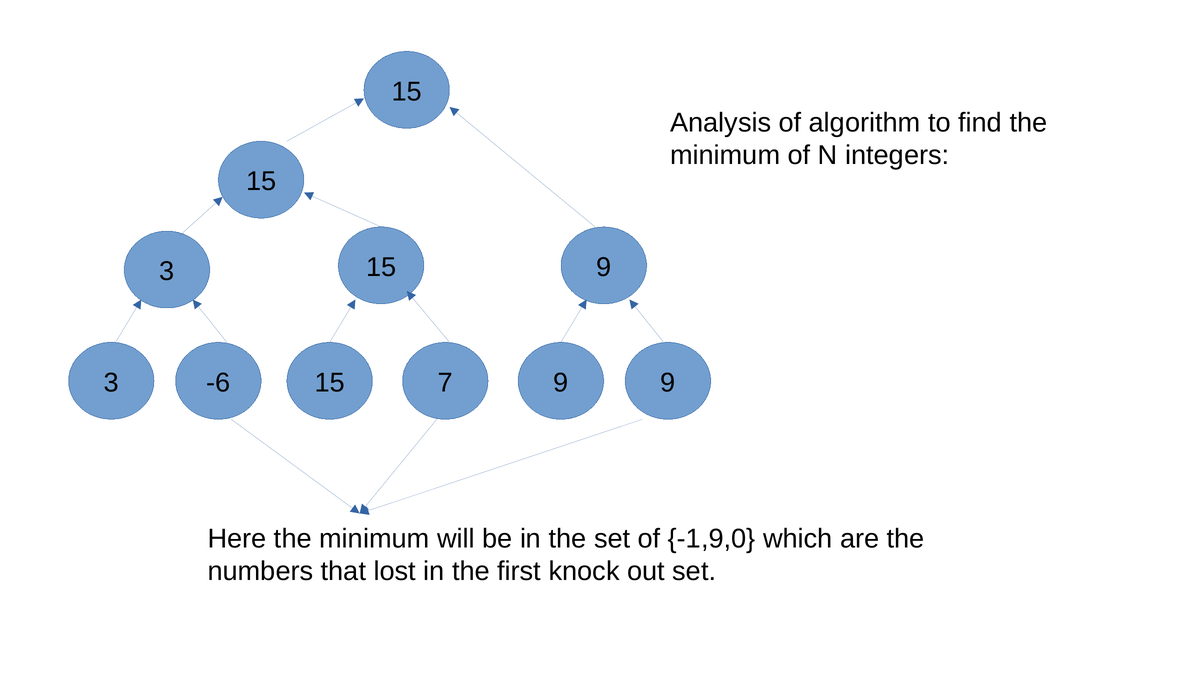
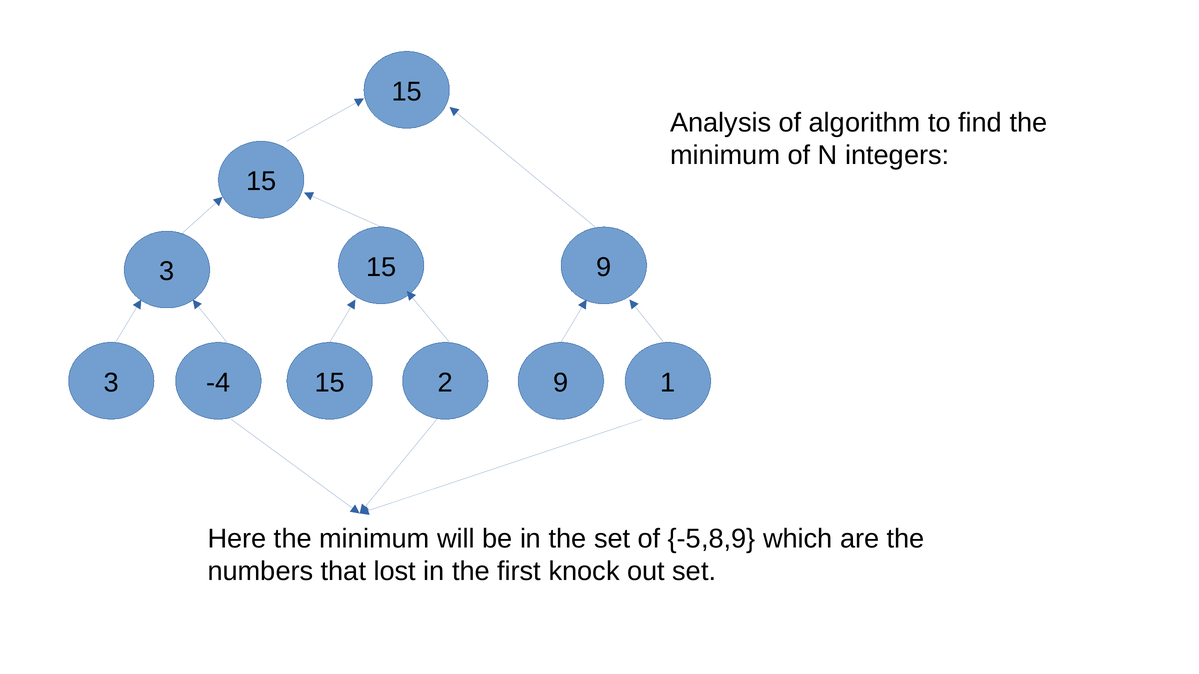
-6: -6 -> -4
7: 7 -> 2
9 9: 9 -> 1
-1,9,0: -1,9,0 -> -5,8,9
